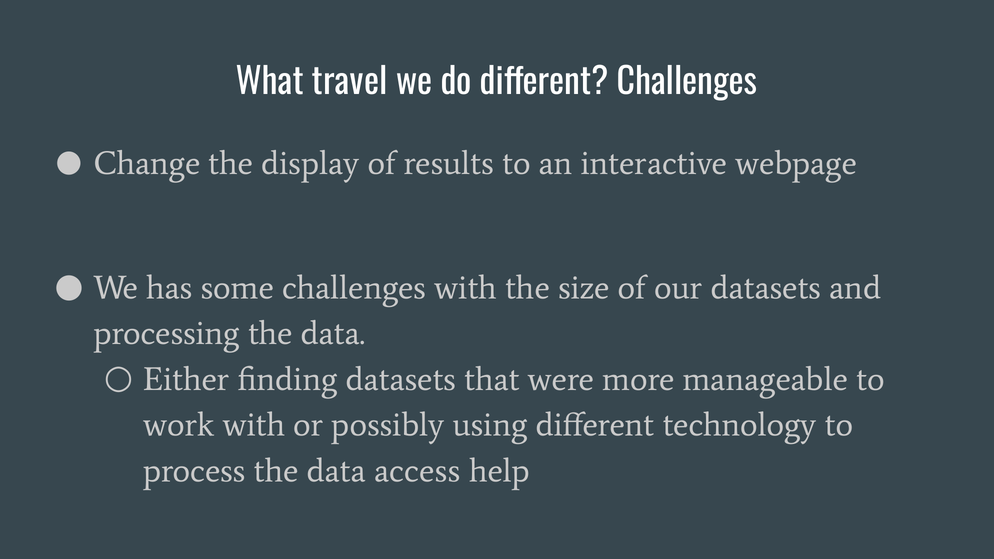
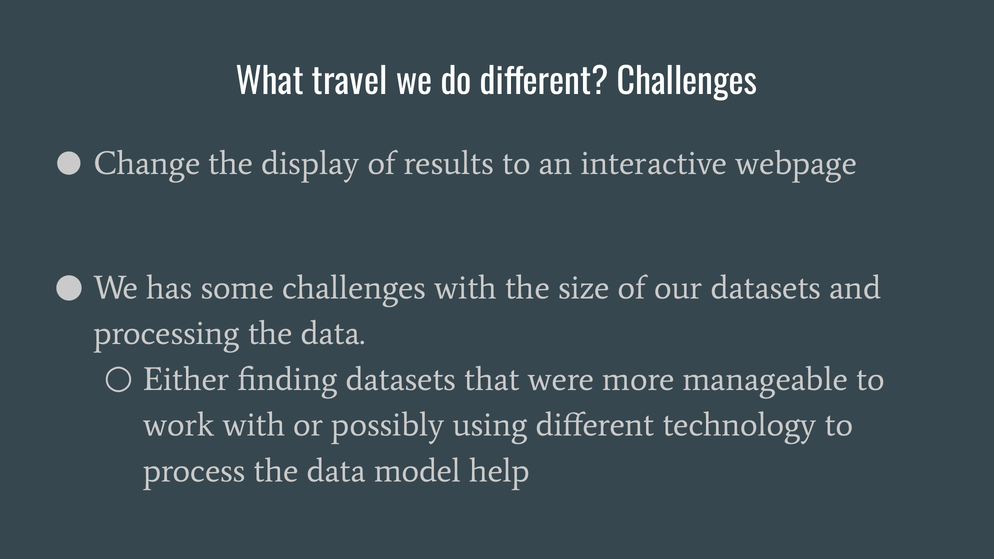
access: access -> model
